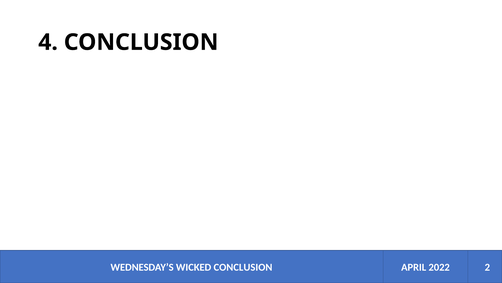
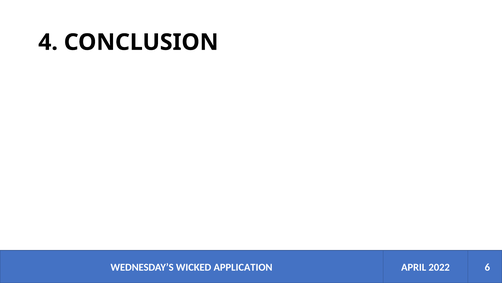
WICKED CONCLUSION: CONCLUSION -> APPLICATION
2: 2 -> 6
